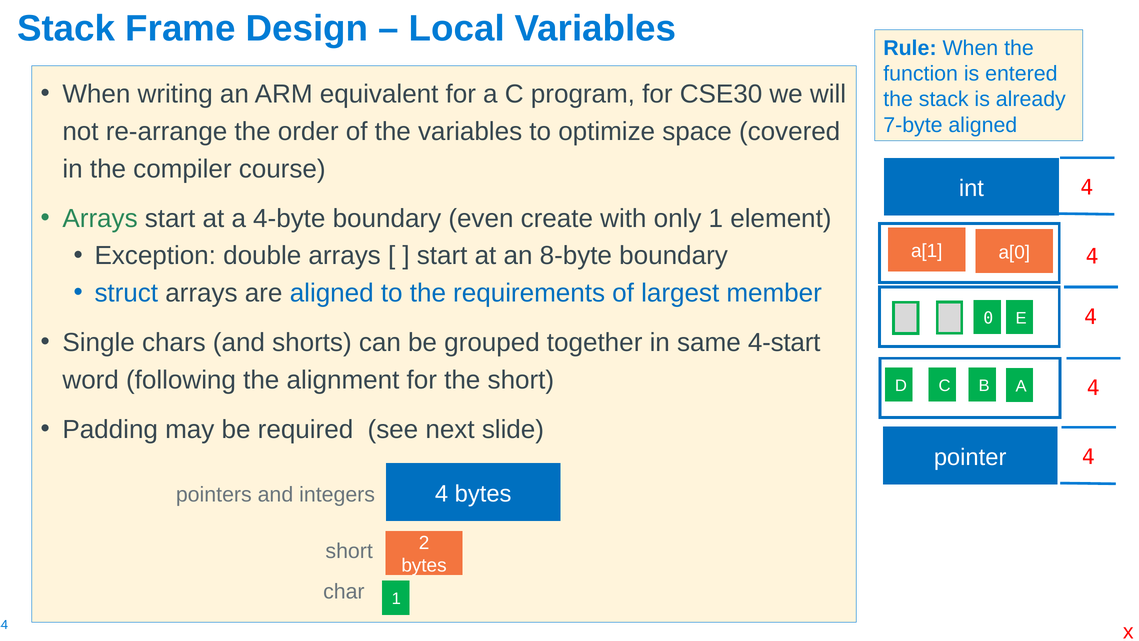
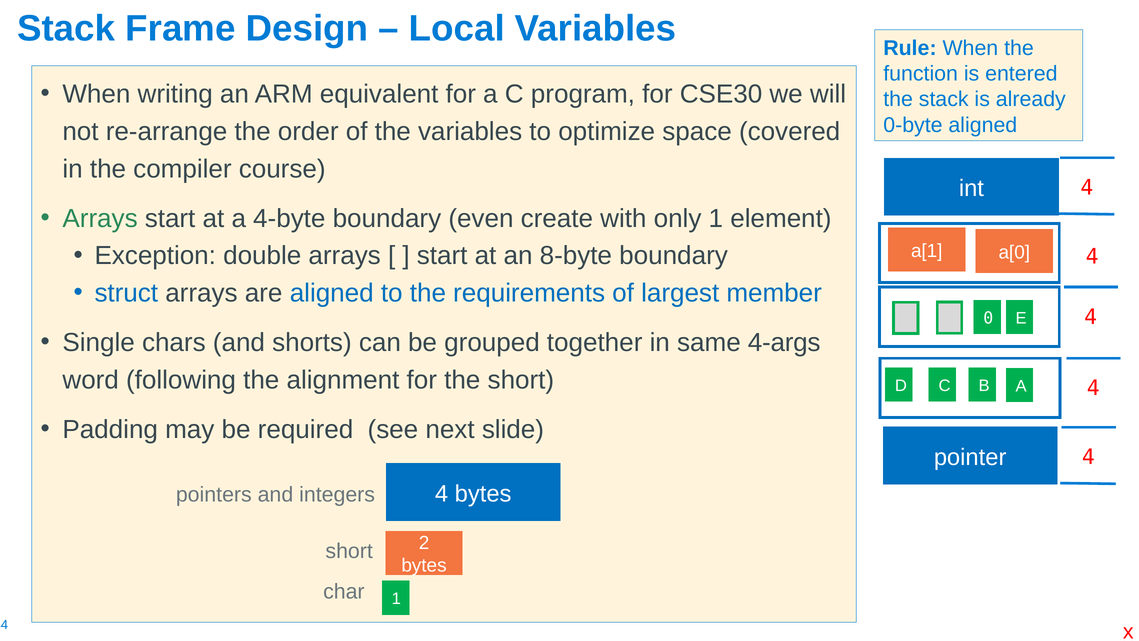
7-byte: 7-byte -> 0-byte
4-start: 4-start -> 4-args
